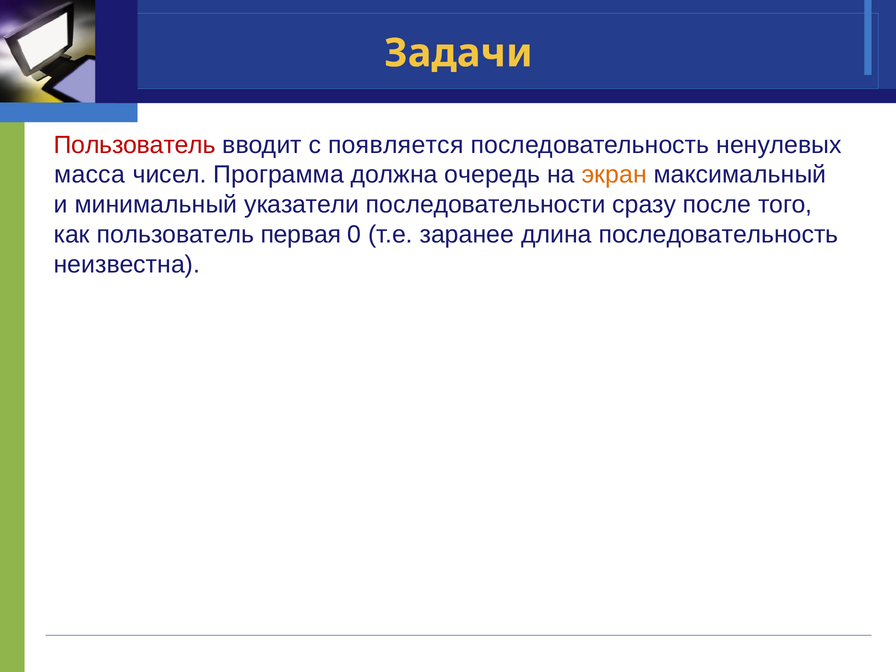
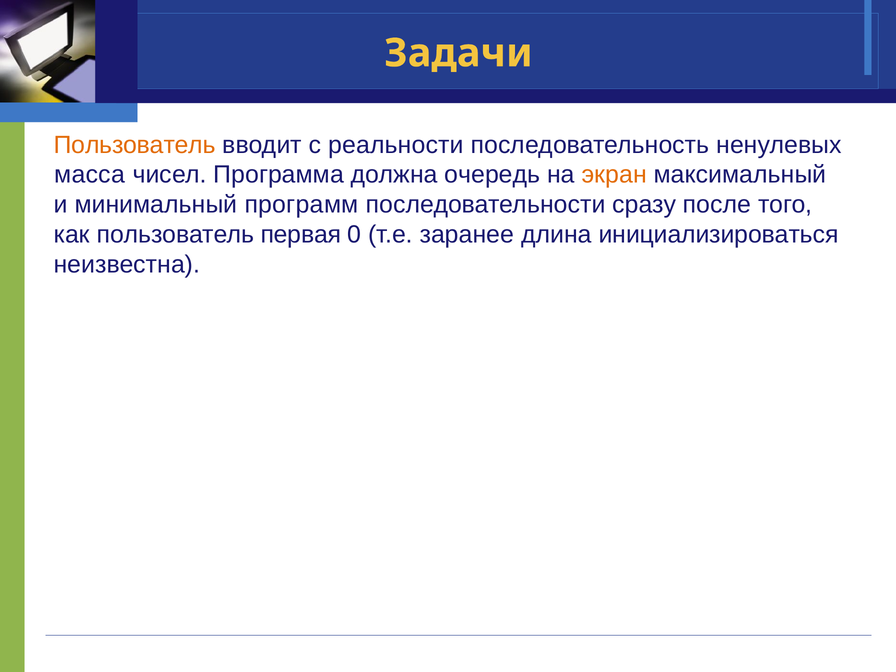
Пользователь at (135, 145) colour: red -> orange
появляется: появляется -> реальности
указатели: указатели -> программ
длина последовательность: последовательность -> инициализироваться
